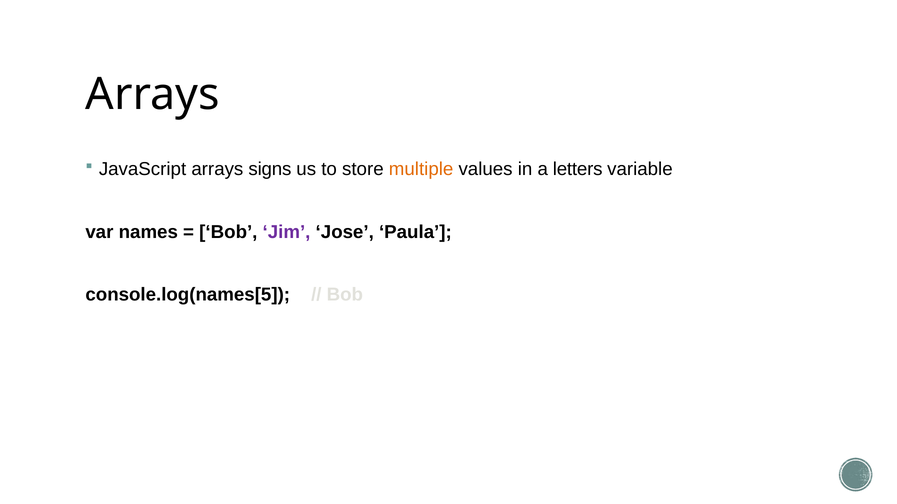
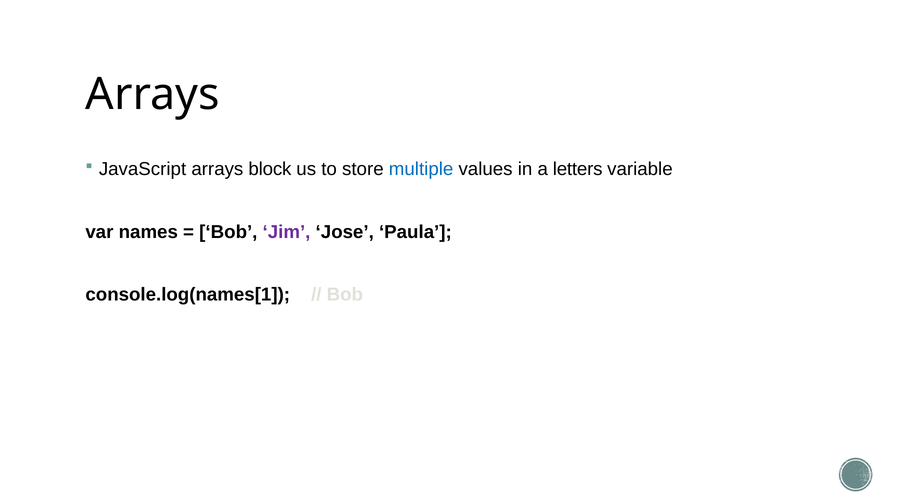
signs: signs -> block
multiple colour: orange -> blue
console.log(names[5: console.log(names[5 -> console.log(names[1
